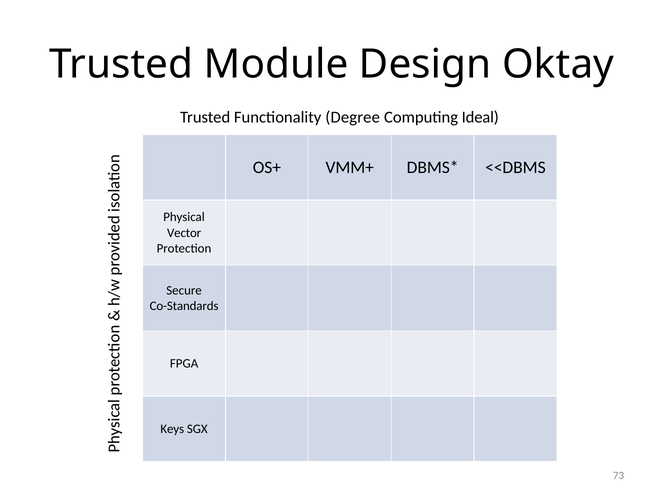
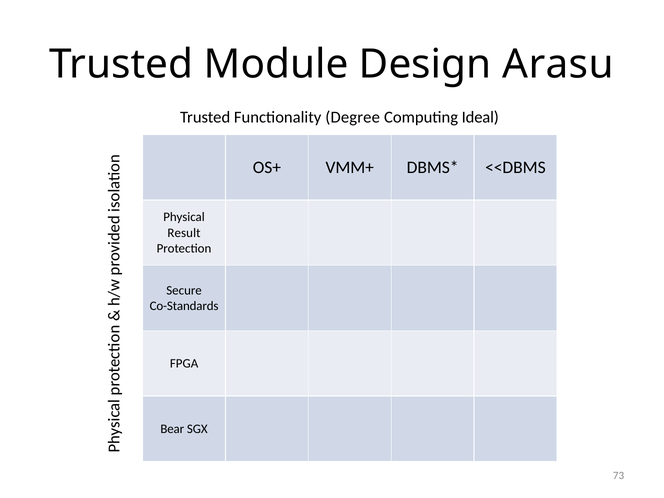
Oktay: Oktay -> Arasu
Vector: Vector -> Result
Keys: Keys -> Bear
